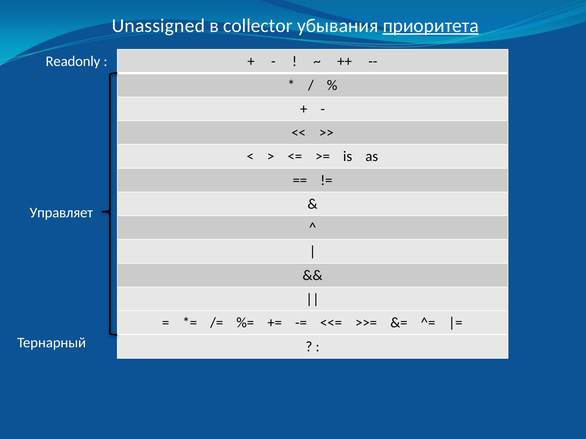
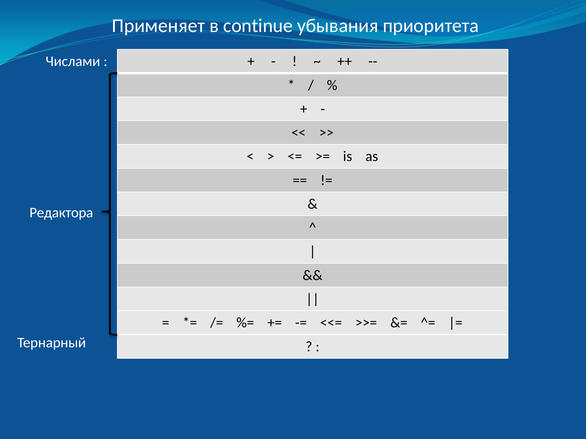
Unassigned: Unassigned -> Применяет
collector: collector -> continue
приоритета underline: present -> none
Readonly: Readonly -> Числами
Управляет: Управляет -> Редактора
